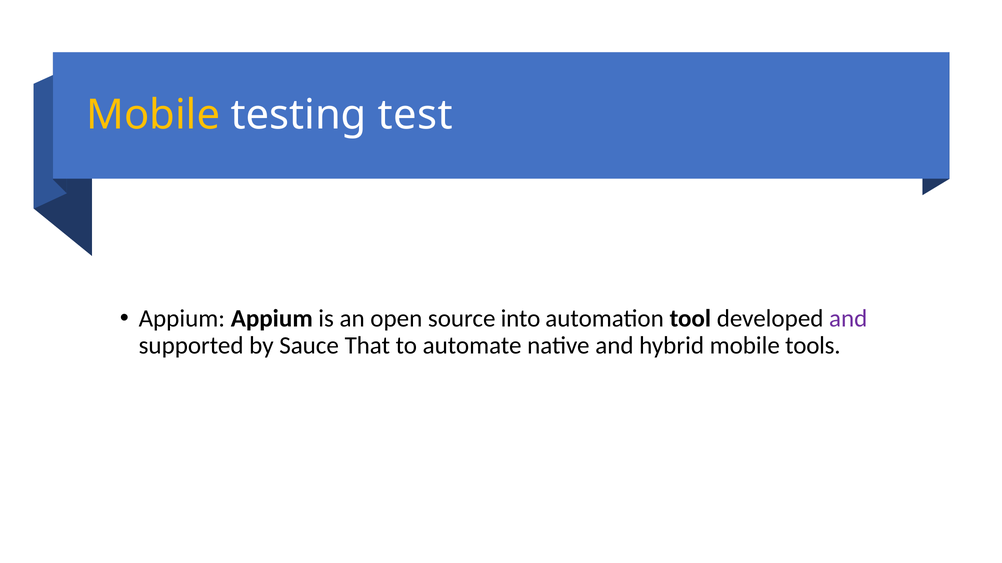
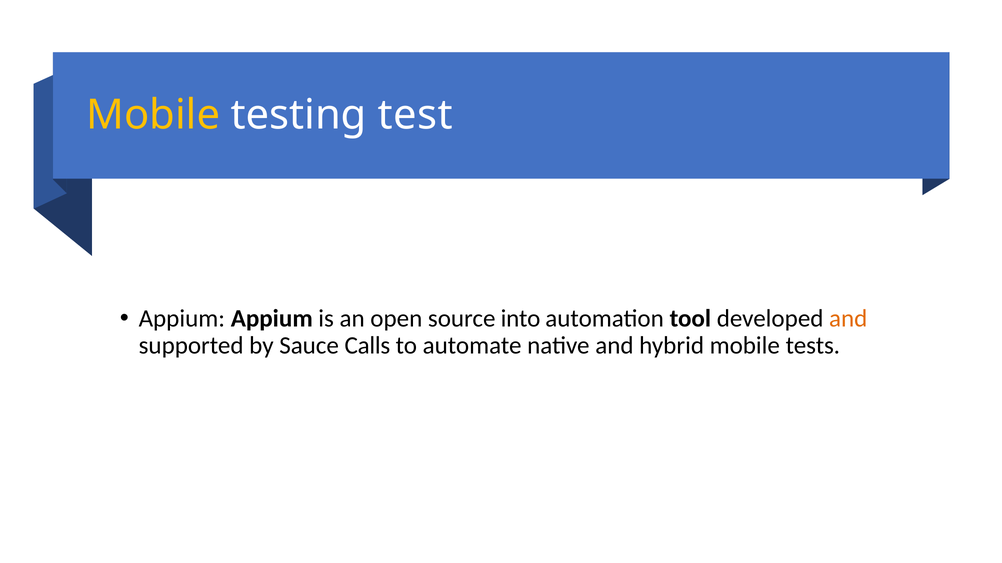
and at (848, 319) colour: purple -> orange
That: That -> Calls
mobile tools: tools -> tests
